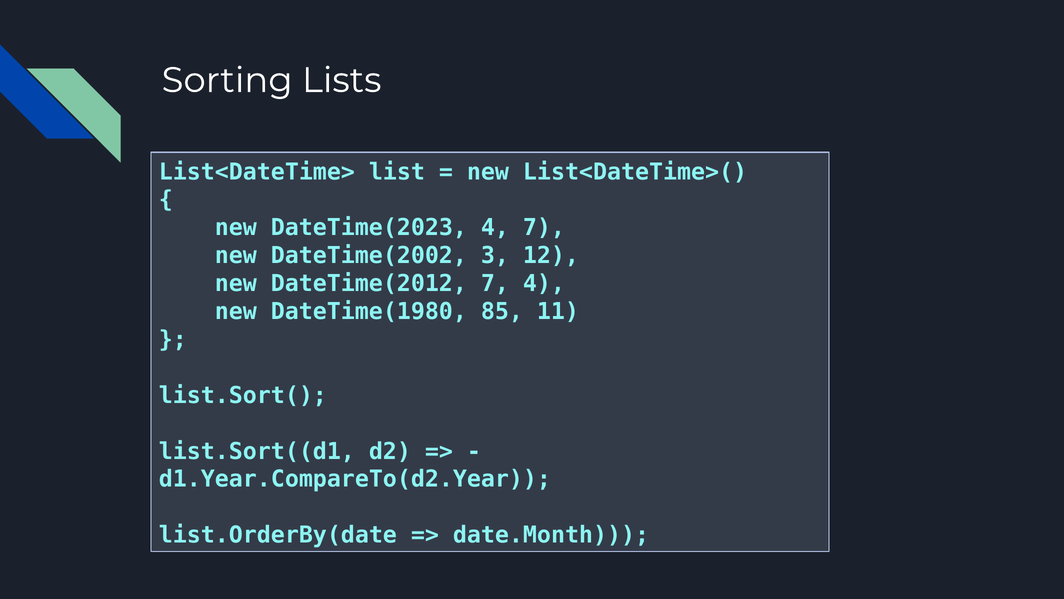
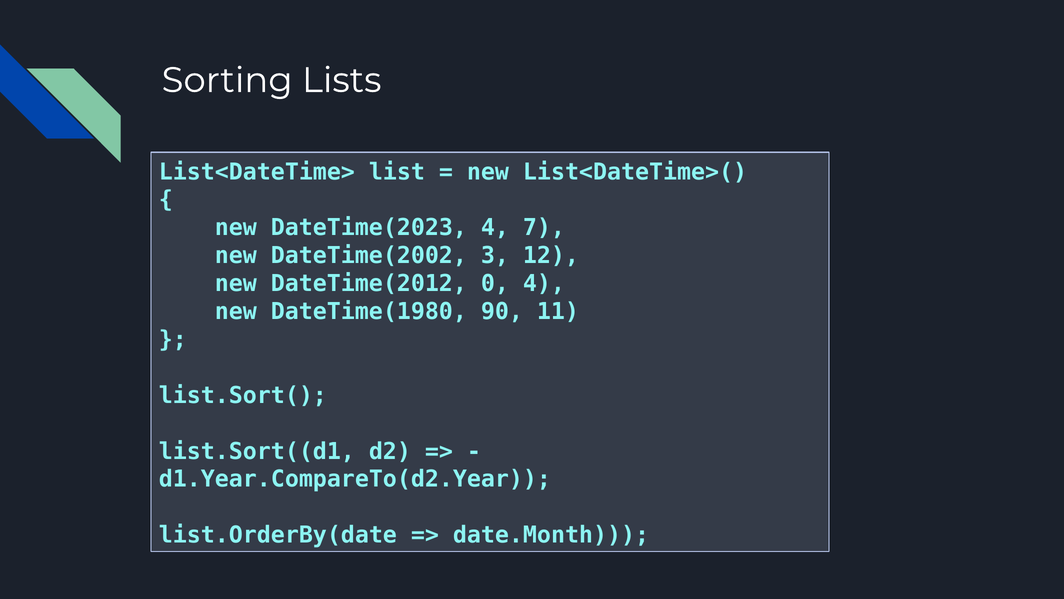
DateTime(2012 7: 7 -> 0
85: 85 -> 90
